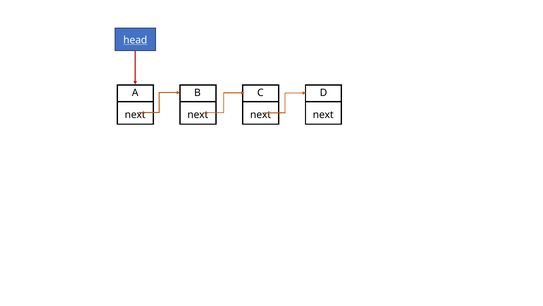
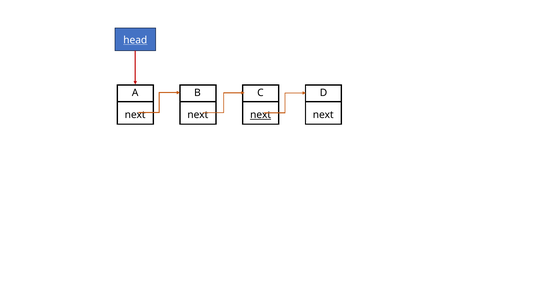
next at (261, 115) underline: none -> present
